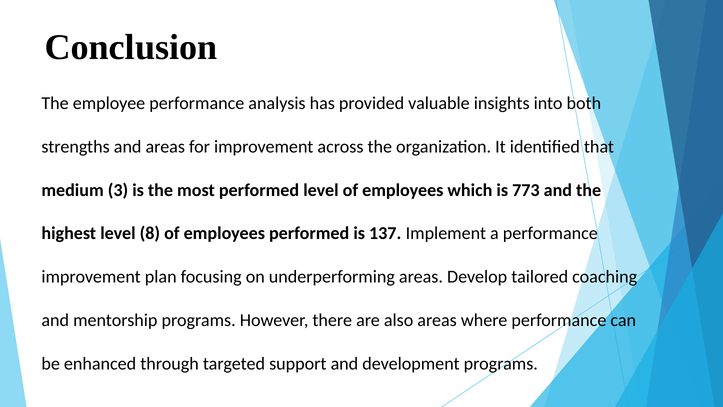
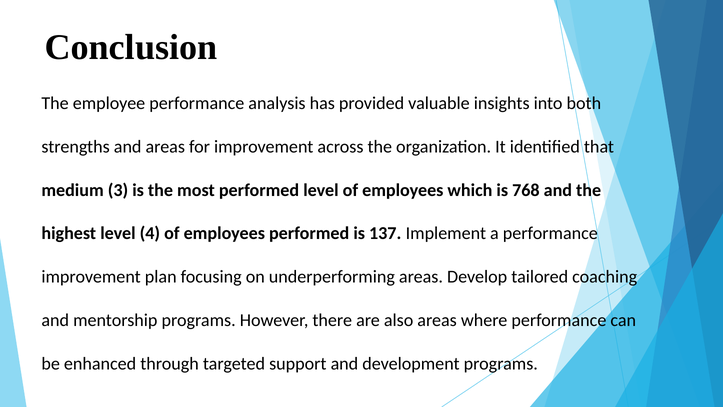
773: 773 -> 768
8: 8 -> 4
